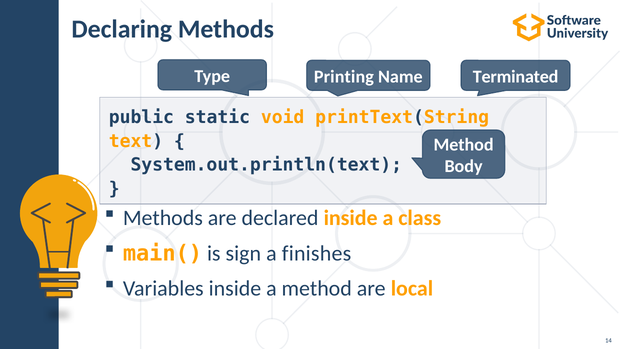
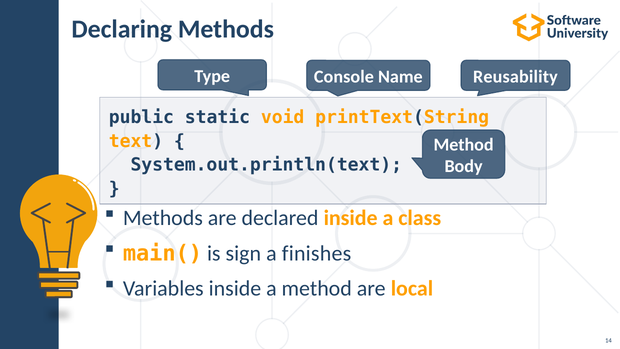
Terminated: Terminated -> Reusability
Printing: Printing -> Console
